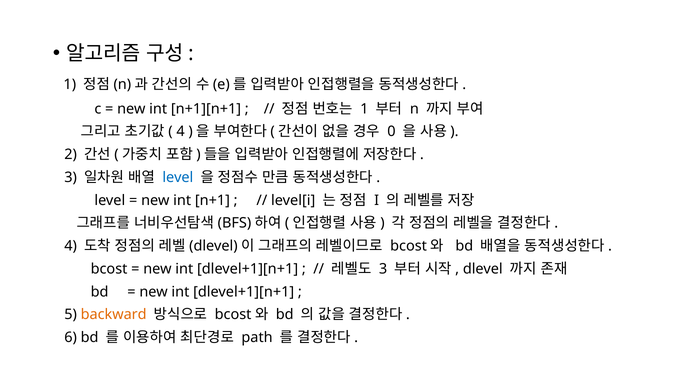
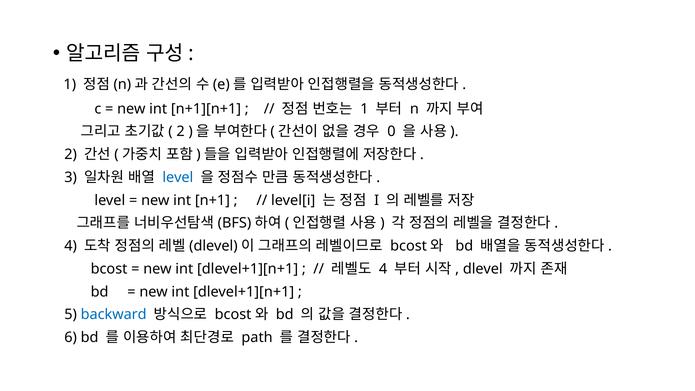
4 at (181, 132): 4 -> 2
3 at (383, 269): 3 -> 4
backward colour: orange -> blue
